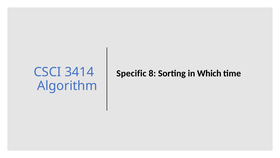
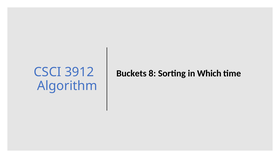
3414: 3414 -> 3912
Specific: Specific -> Buckets
